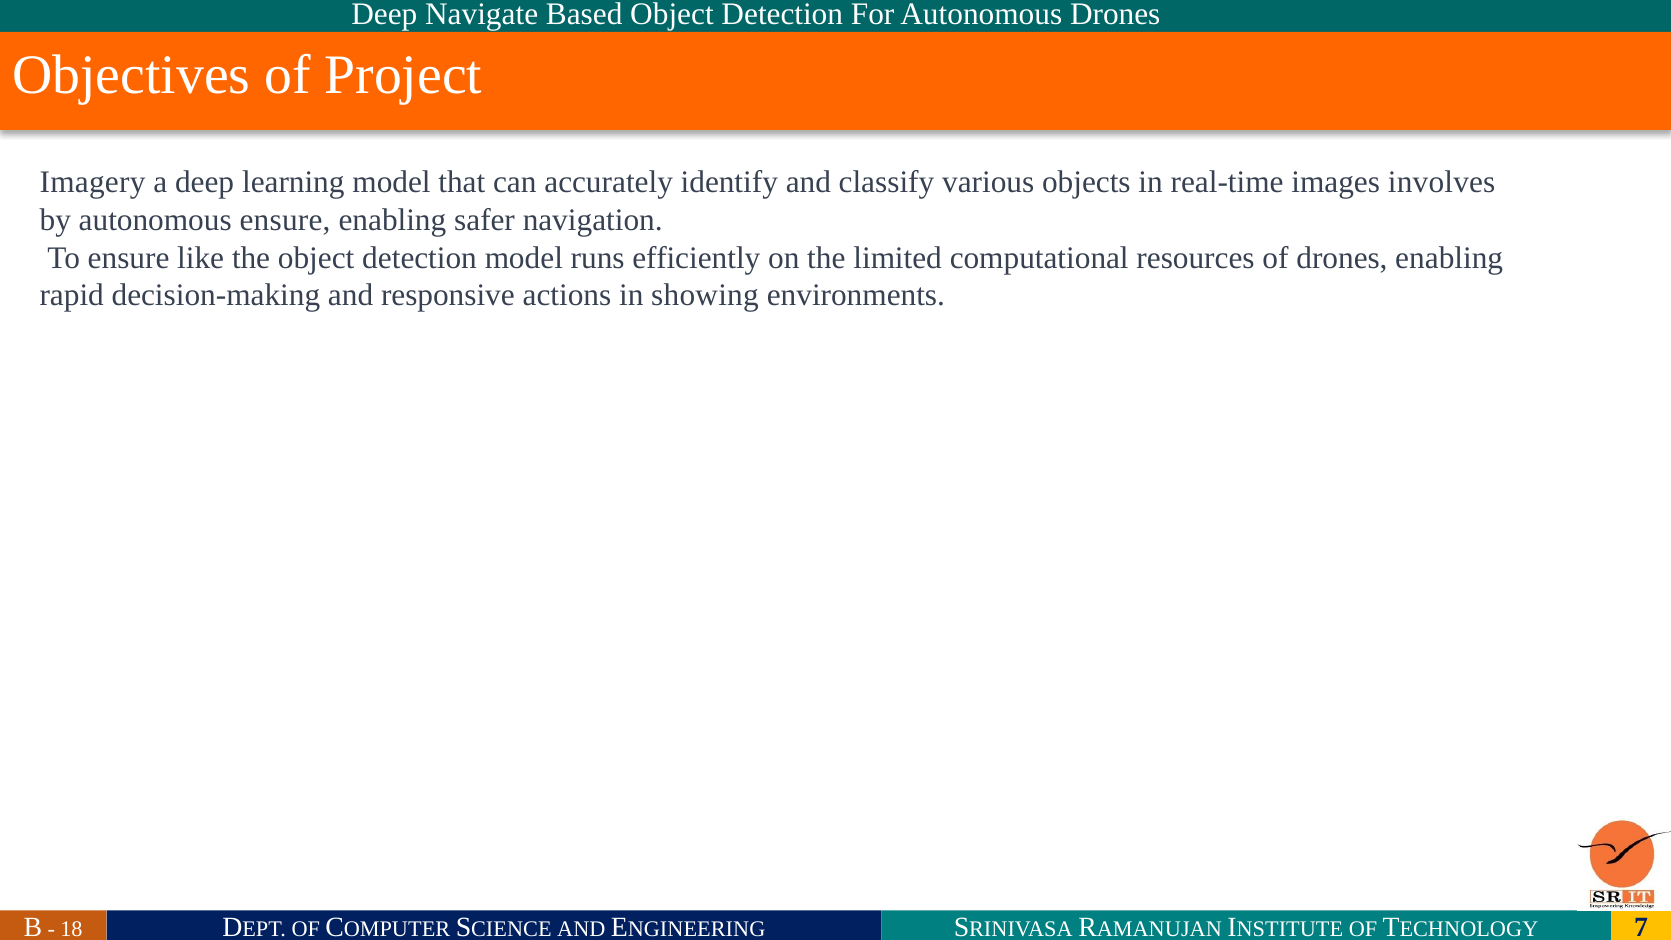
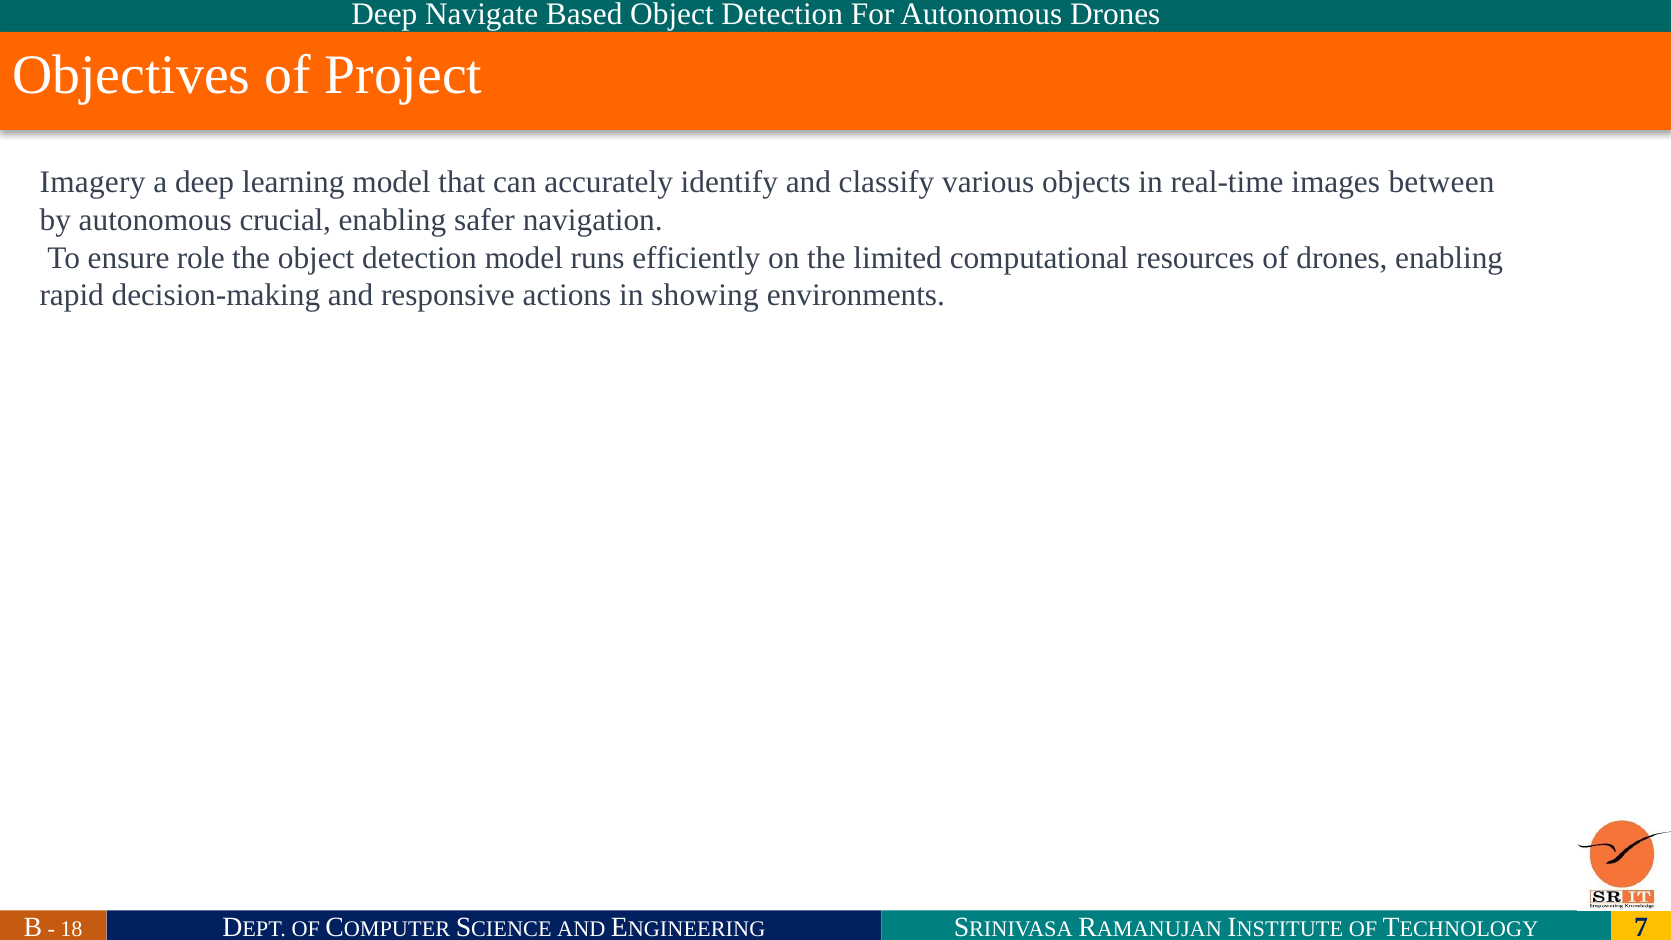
involves: involves -> between
autonomous ensure: ensure -> crucial
like: like -> role
